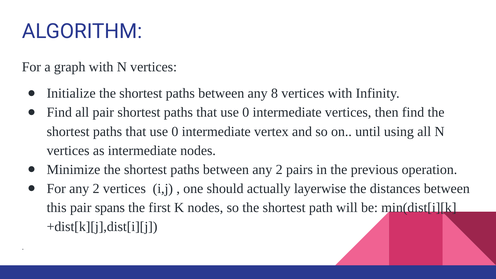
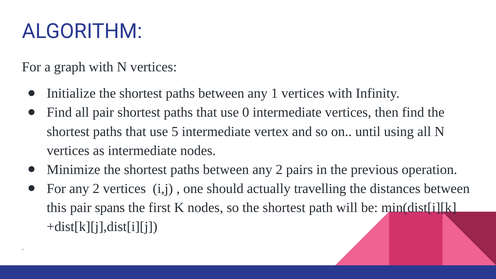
8: 8 -> 1
0 at (175, 131): 0 -> 5
layerwise: layerwise -> travelling
